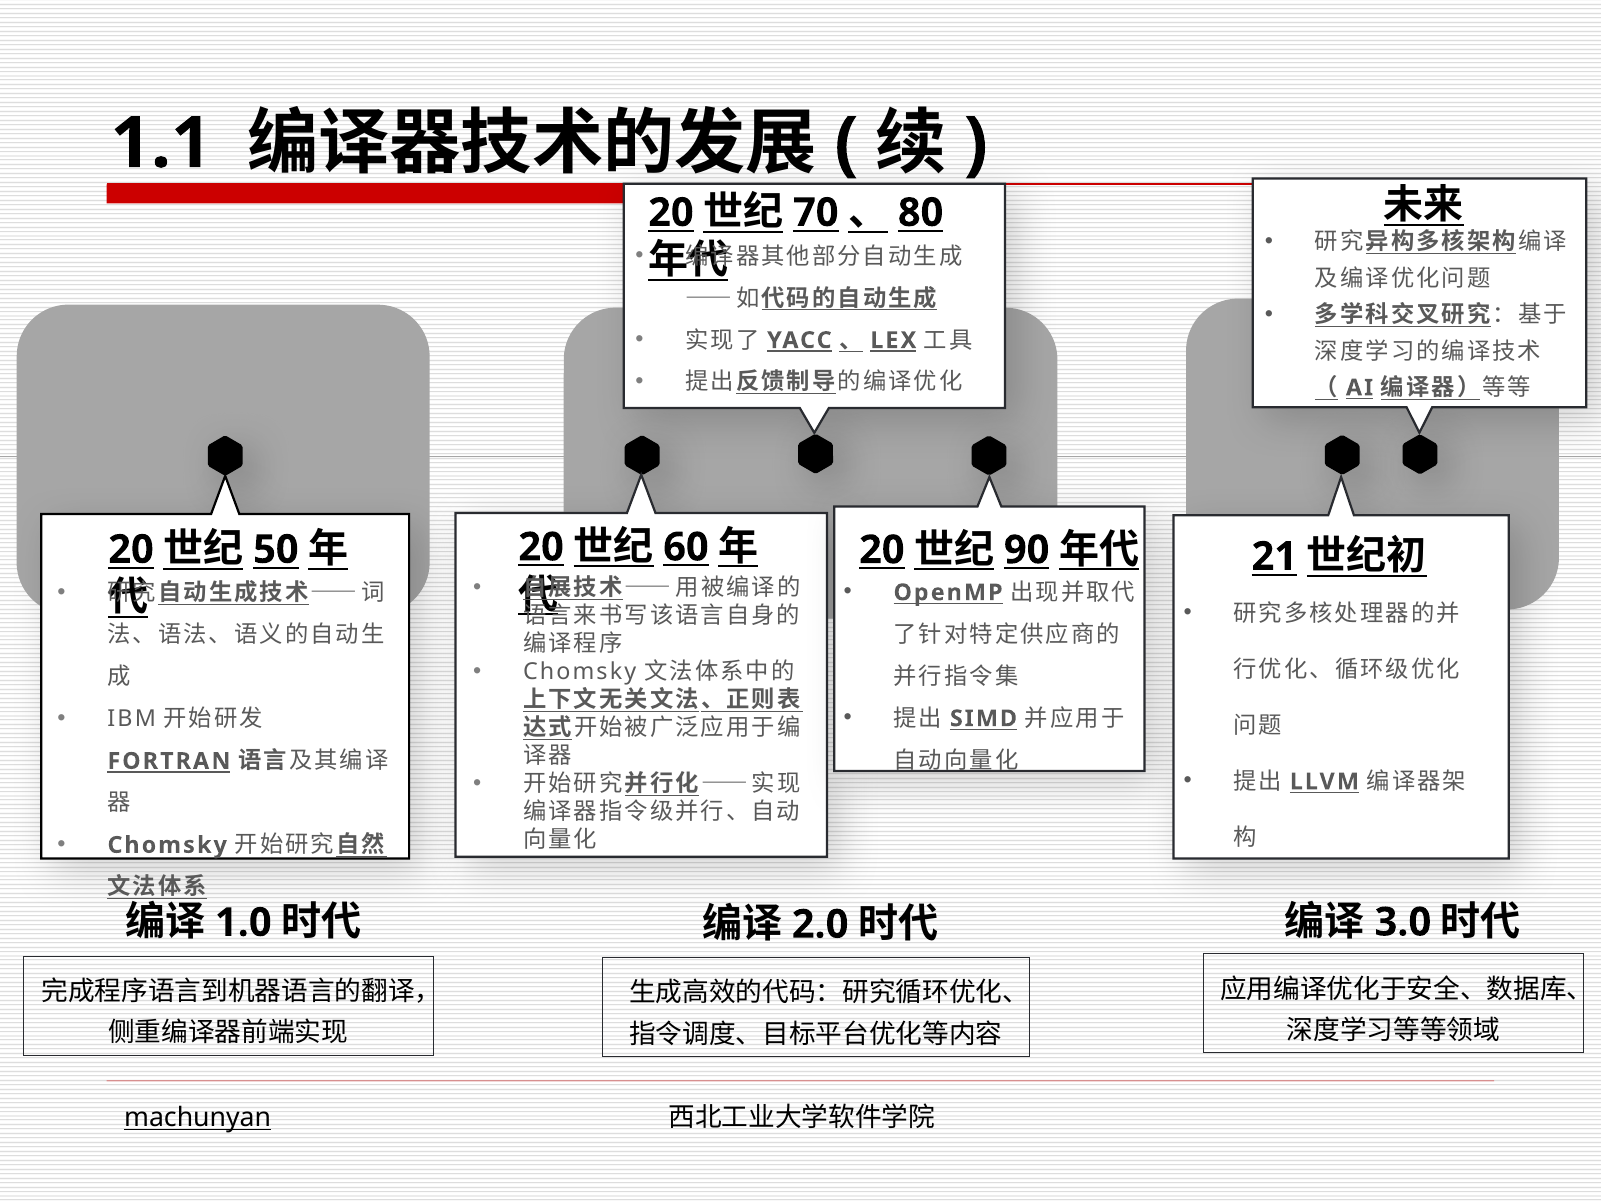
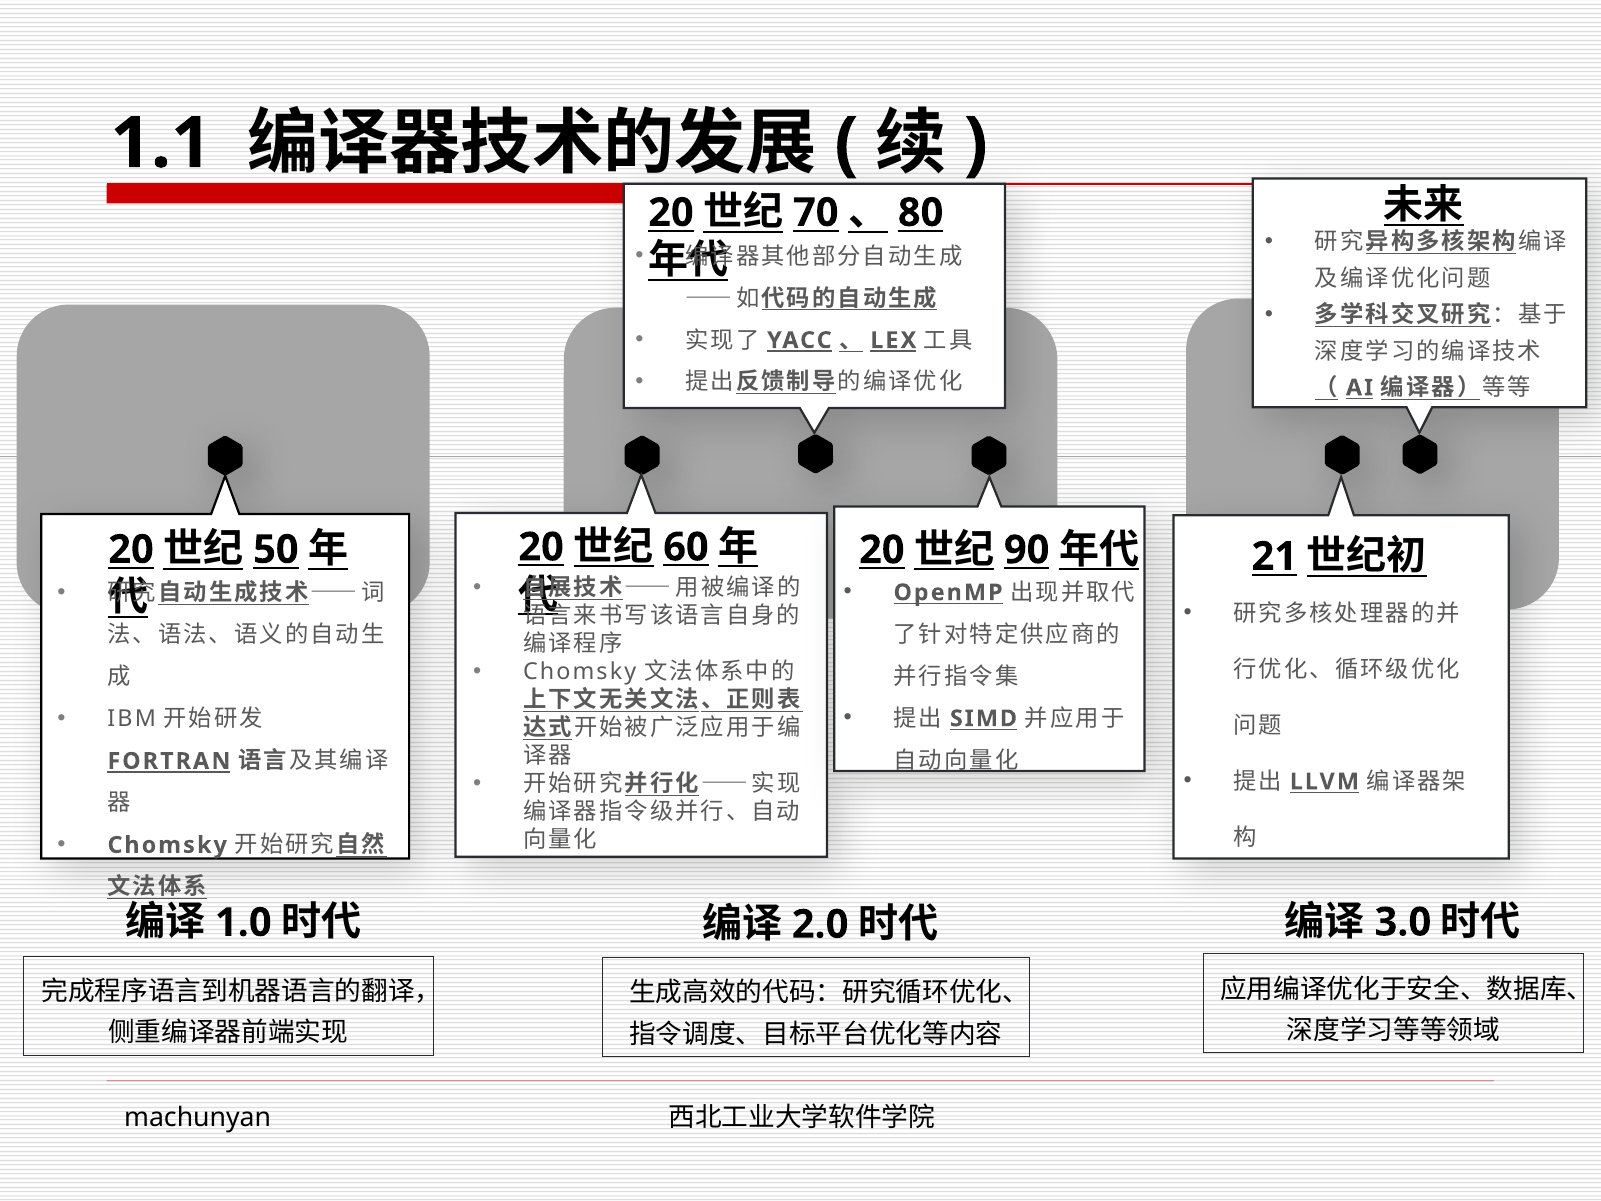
machunyan underline: present -> none
